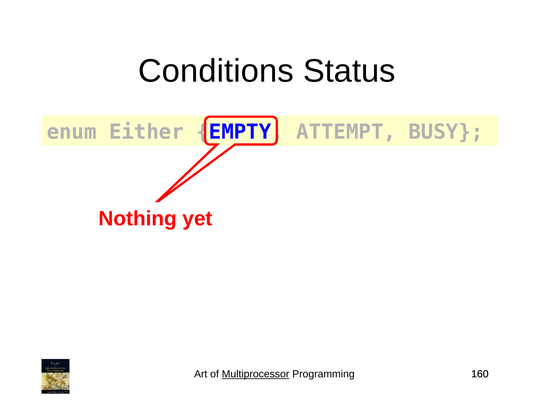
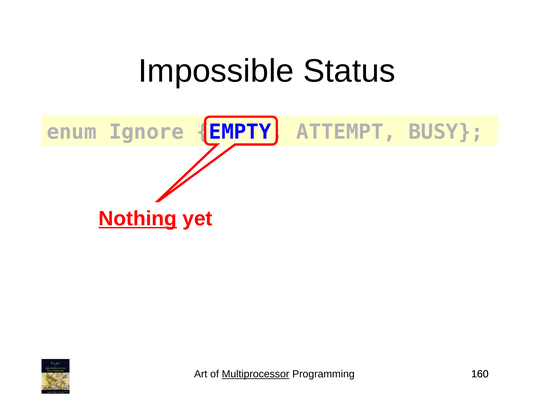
Conditions: Conditions -> Impossible
Either: Either -> Ignore
Nothing underline: none -> present
